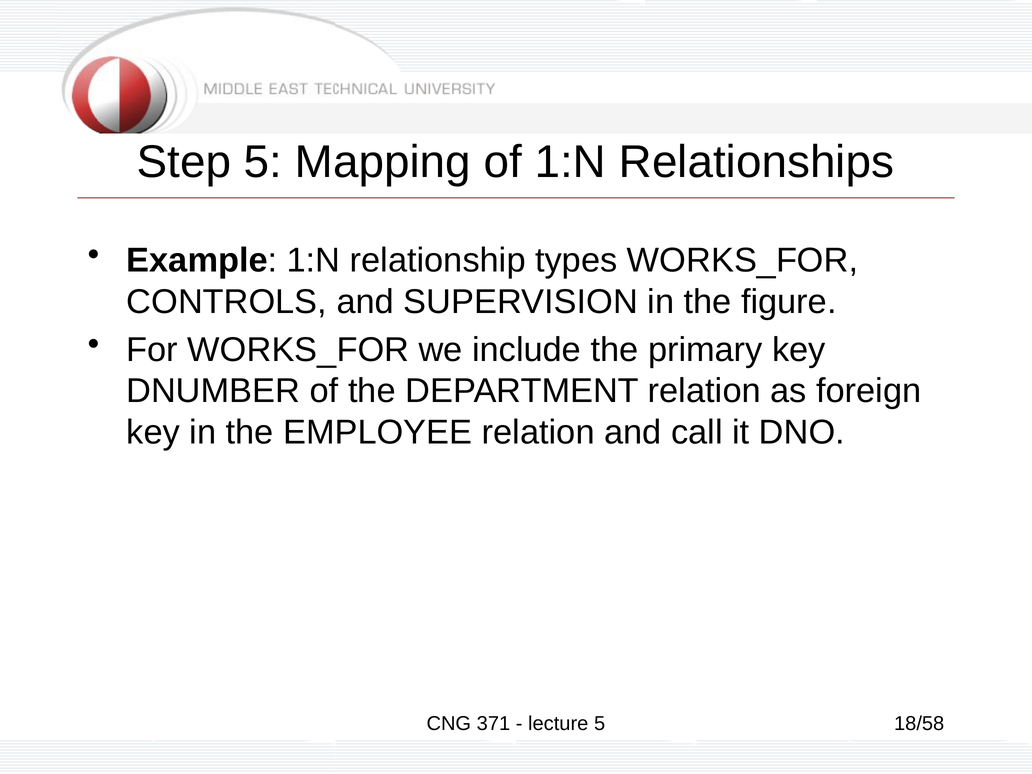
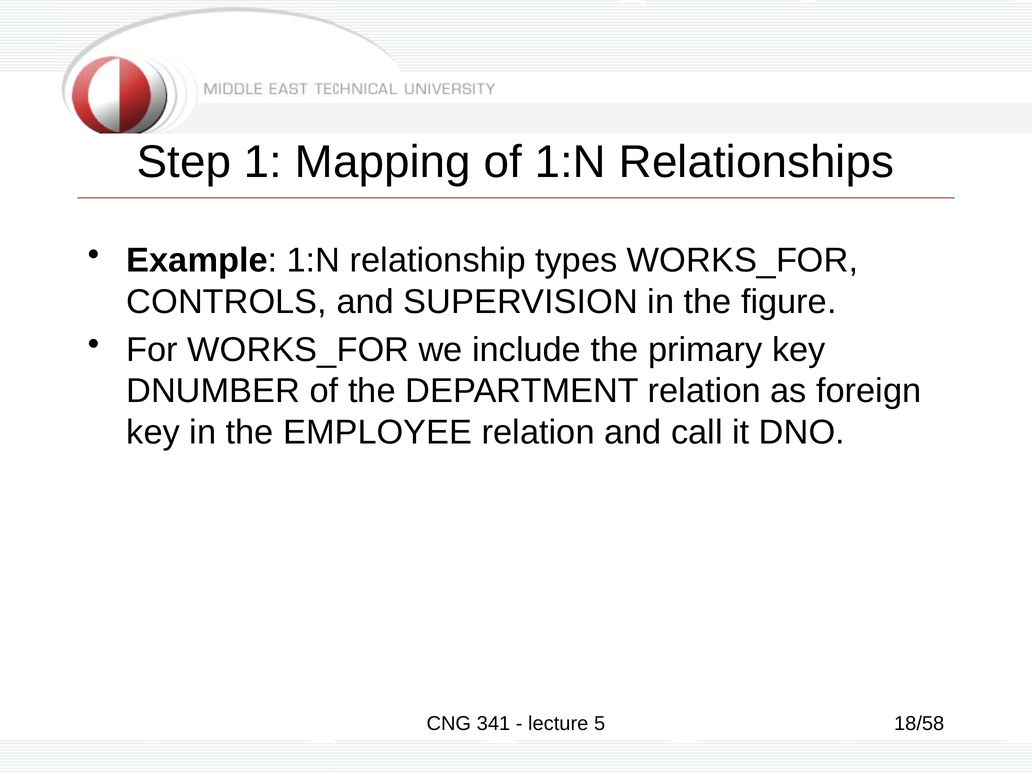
Step 5: 5 -> 1
371: 371 -> 341
